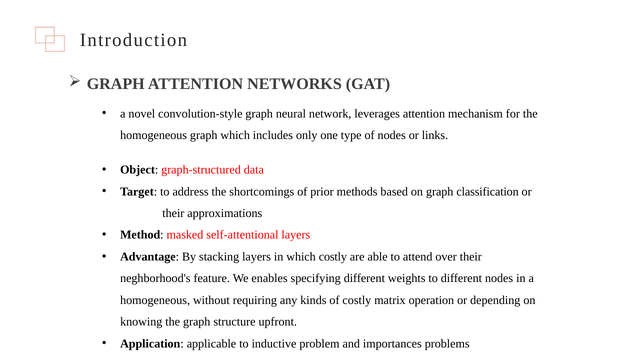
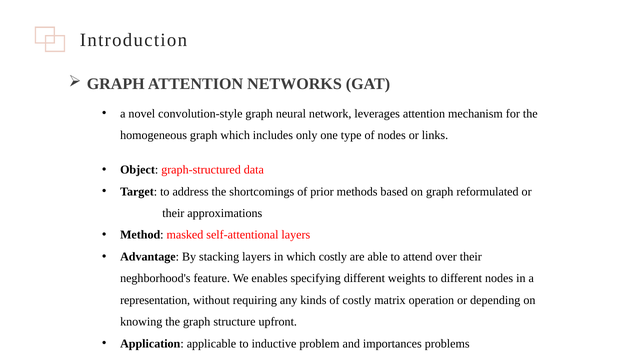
classification: classification -> reformulated
homogeneous at (155, 300): homogeneous -> representation
